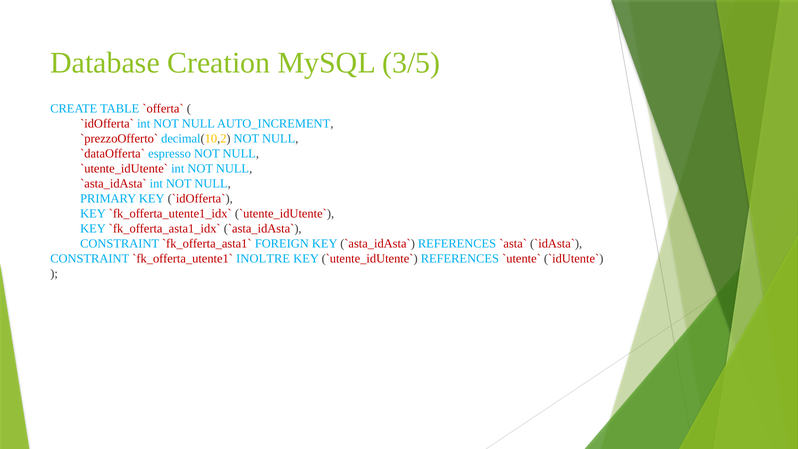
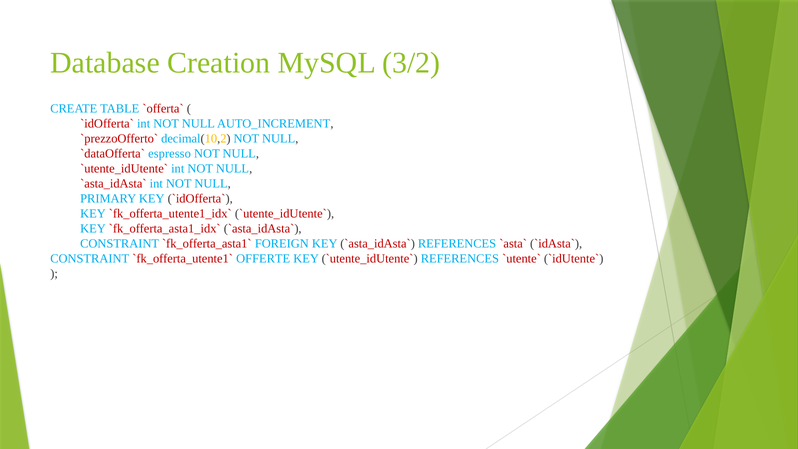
3/5: 3/5 -> 3/2
INOLTRE: INOLTRE -> OFFERTE
